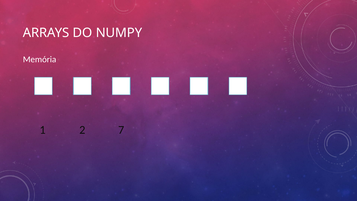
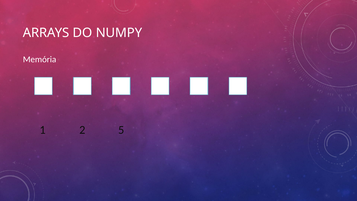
7: 7 -> 5
